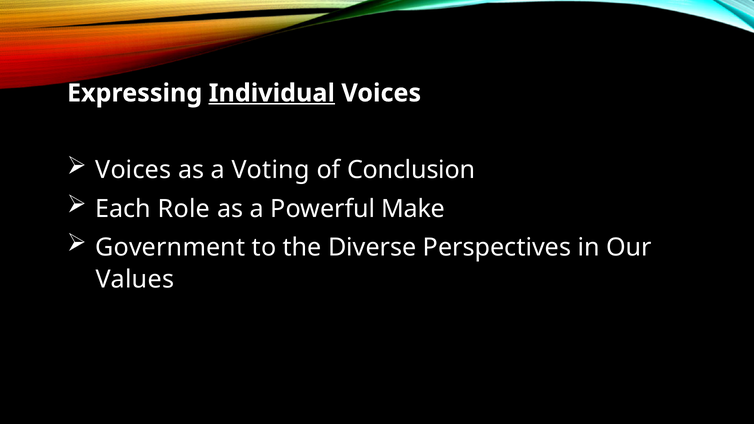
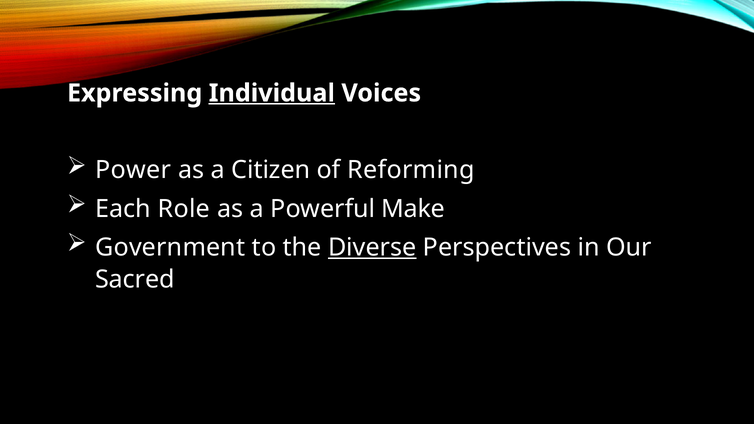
Voices at (133, 170): Voices -> Power
Voting: Voting -> Citizen
Conclusion: Conclusion -> Reforming
Diverse underline: none -> present
Values: Values -> Sacred
